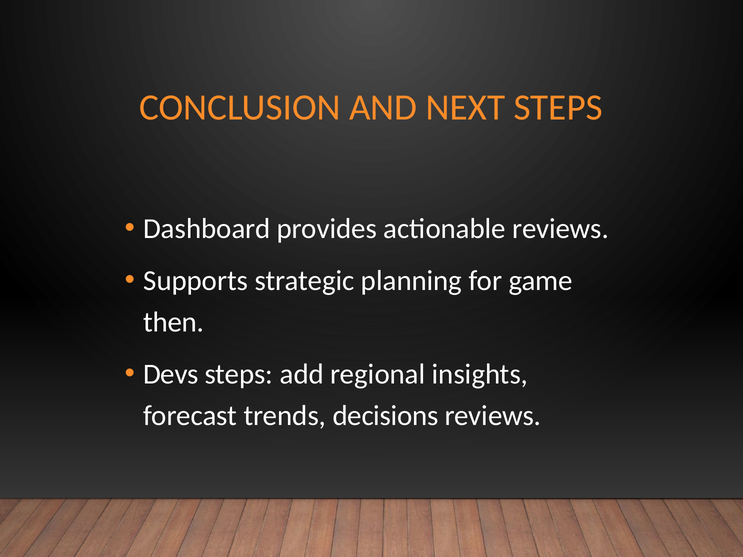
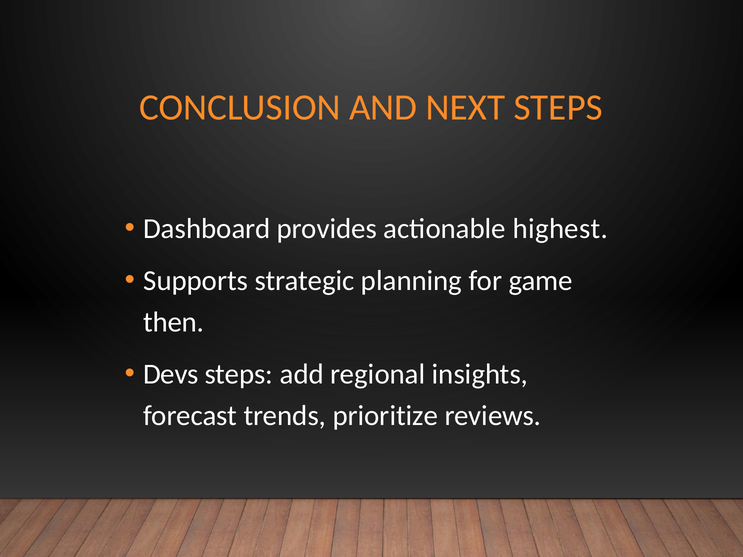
actionable reviews: reviews -> highest
decisions: decisions -> prioritize
